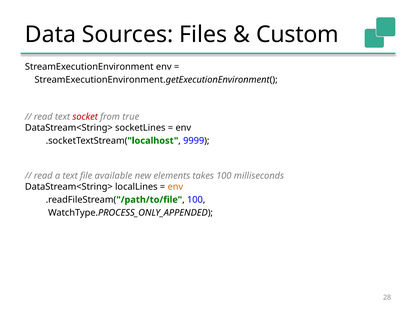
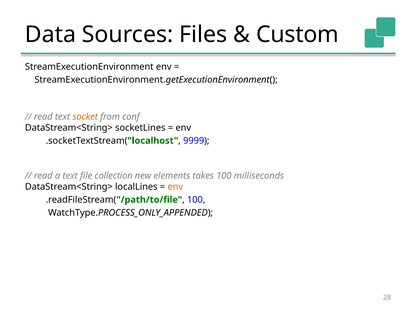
socket colour: red -> orange
true: true -> conf
available: available -> collection
